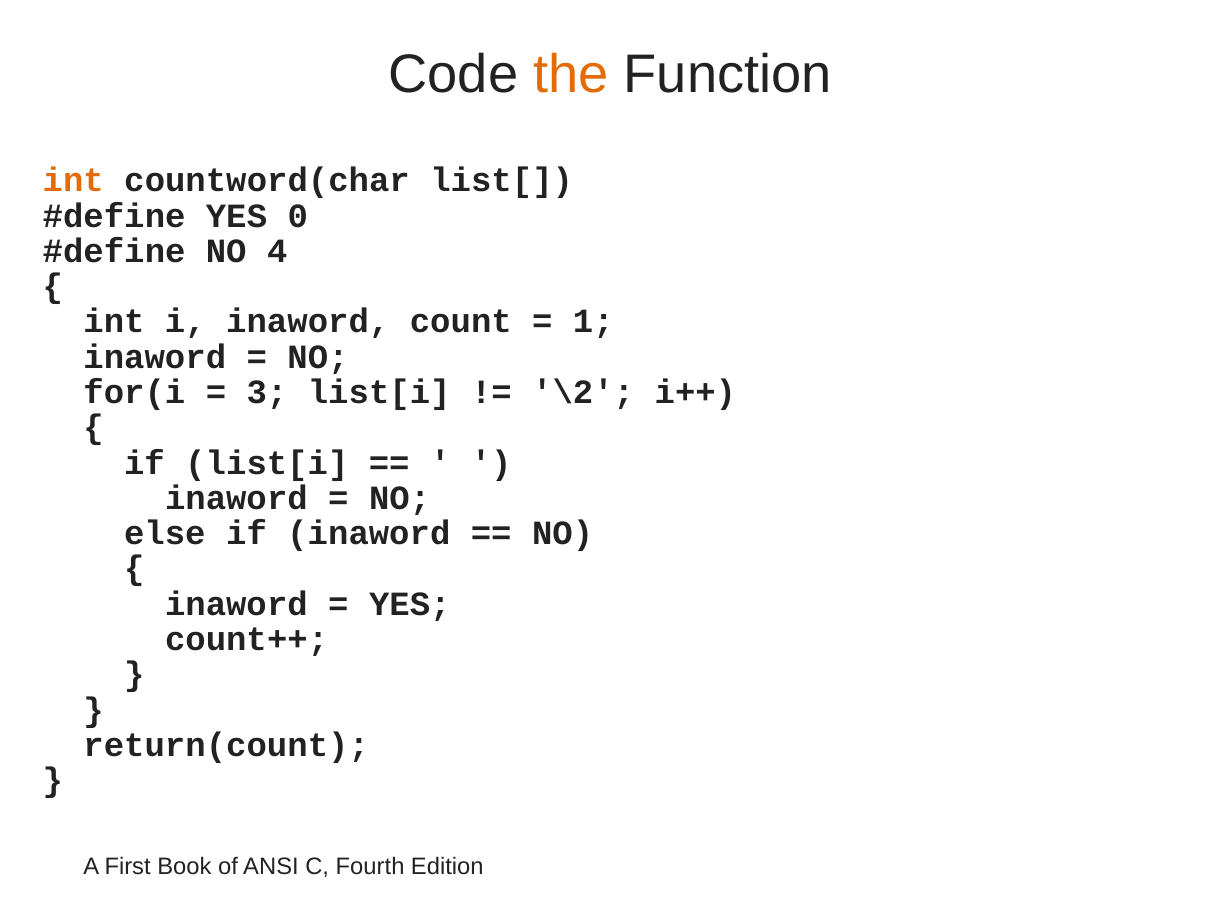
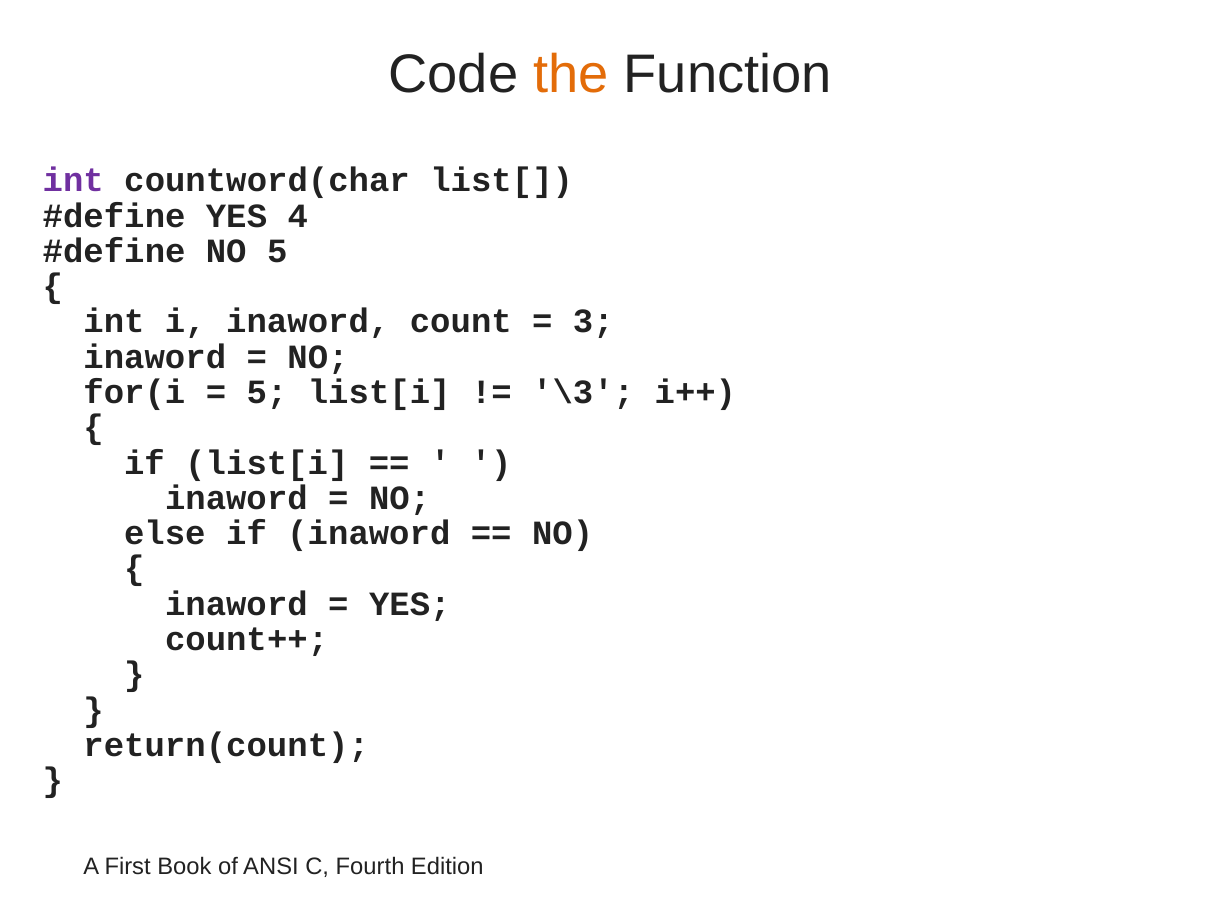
int at (73, 181) colour: orange -> purple
0: 0 -> 4
NO 4: 4 -> 5
1: 1 -> 3
3 at (267, 392): 3 -> 5
\2: \2 -> \3
